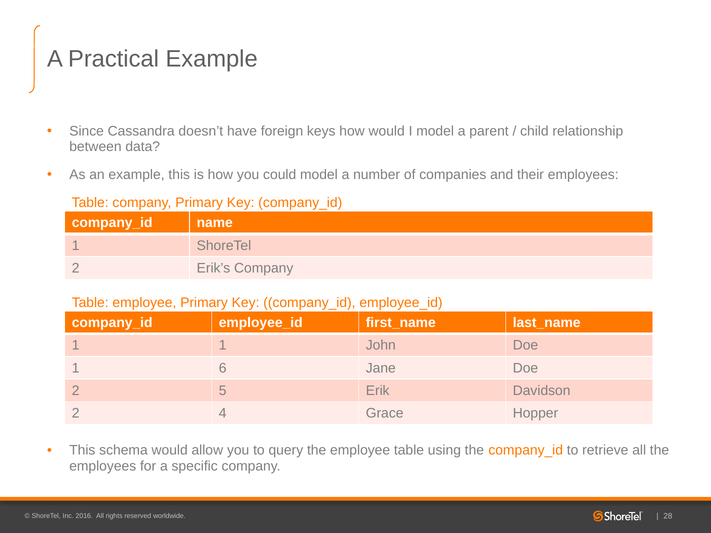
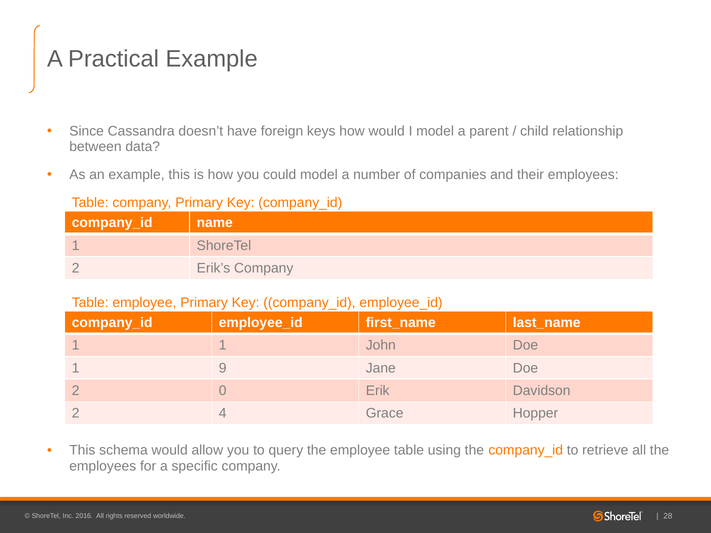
6: 6 -> 9
5: 5 -> 0
